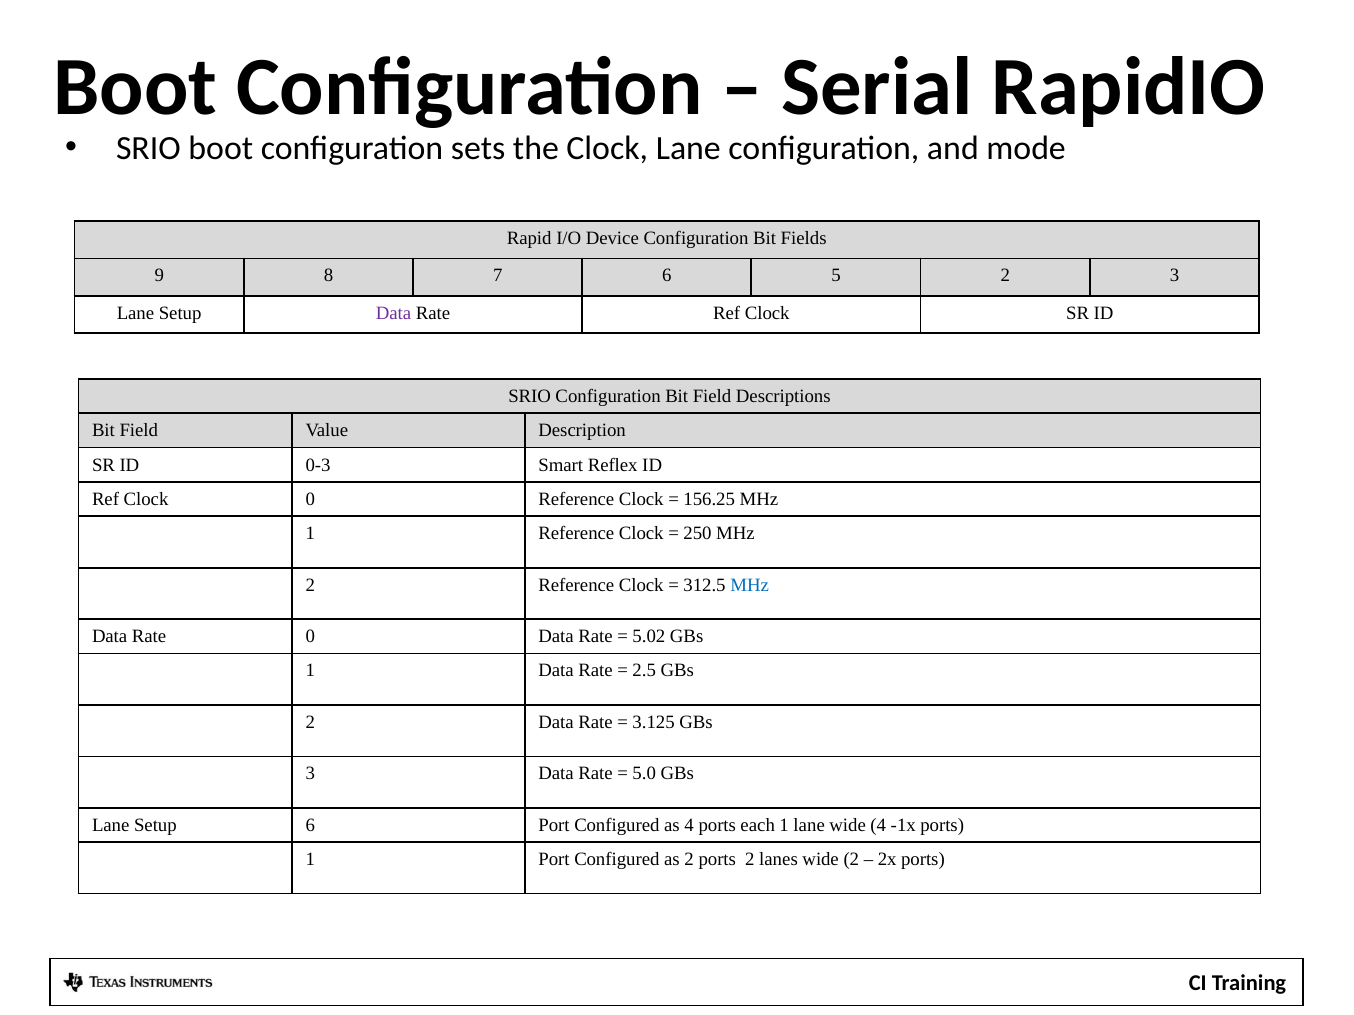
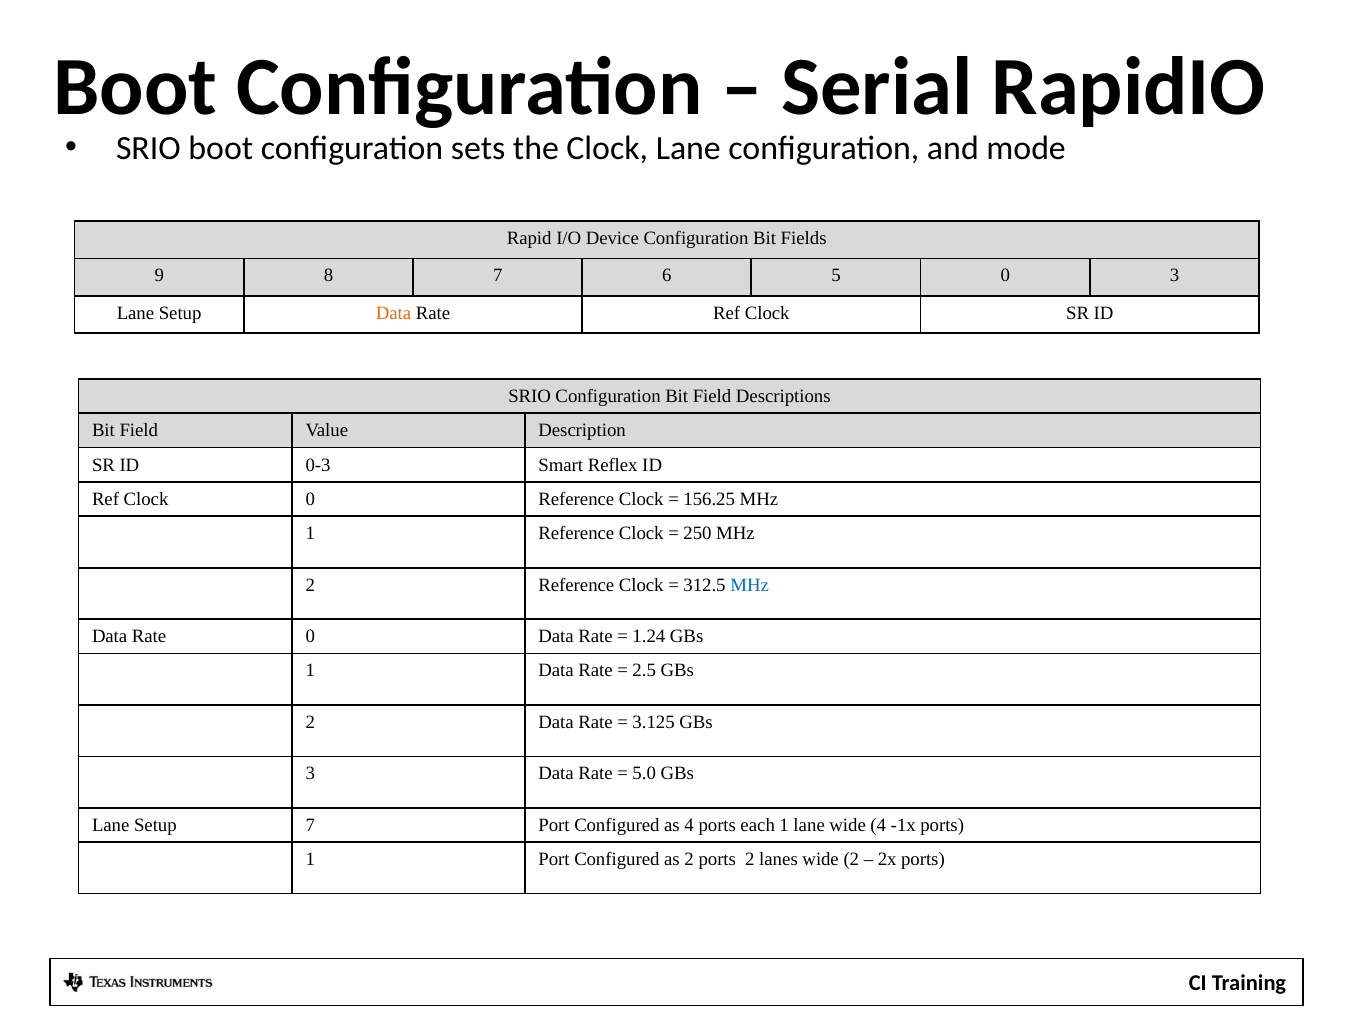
5 2: 2 -> 0
Data at (394, 313) colour: purple -> orange
5.02: 5.02 -> 1.24
Setup 6: 6 -> 7
